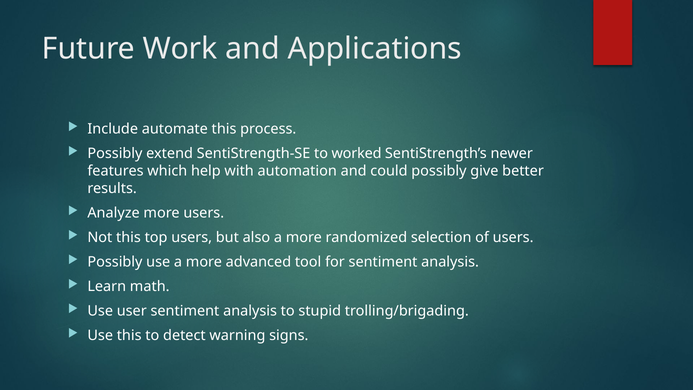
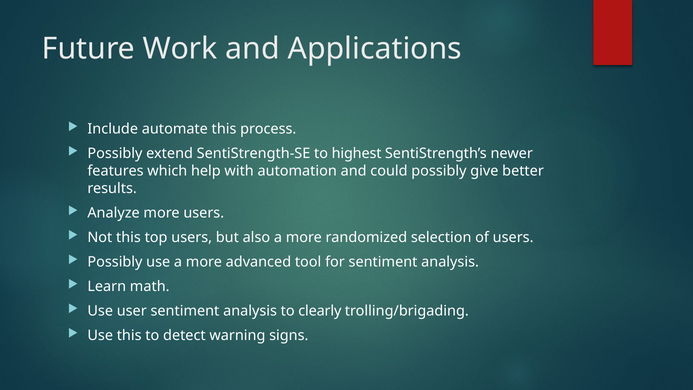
worked: worked -> highest
stupid: stupid -> clearly
